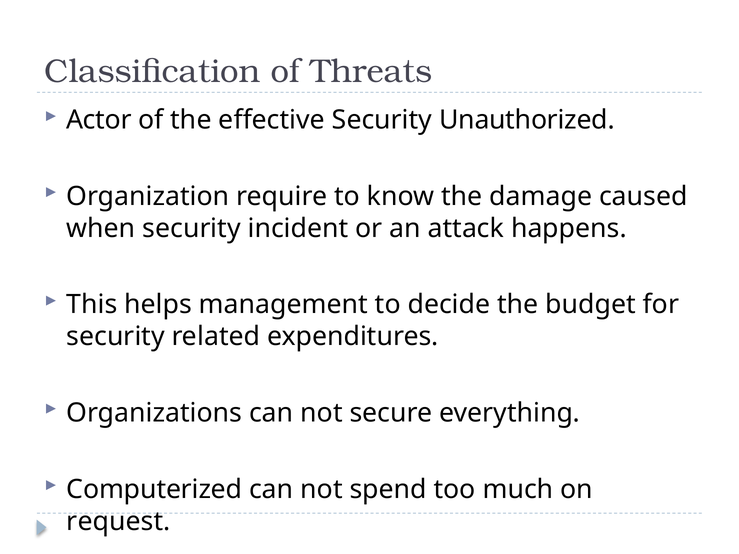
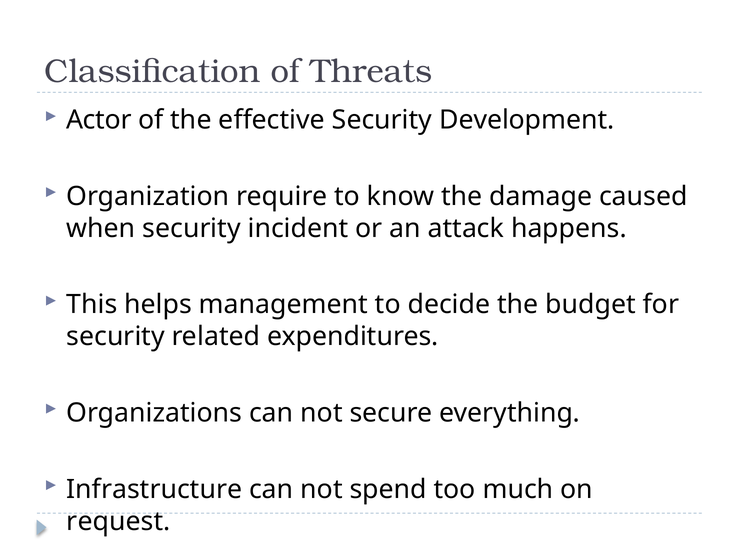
Unauthorized: Unauthorized -> Development
Computerized: Computerized -> Infrastructure
